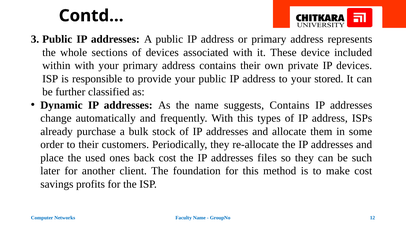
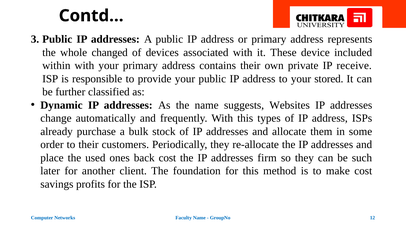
sections: sections -> changed
IP devices: devices -> receive
suggests Contains: Contains -> Websites
files: files -> firm
